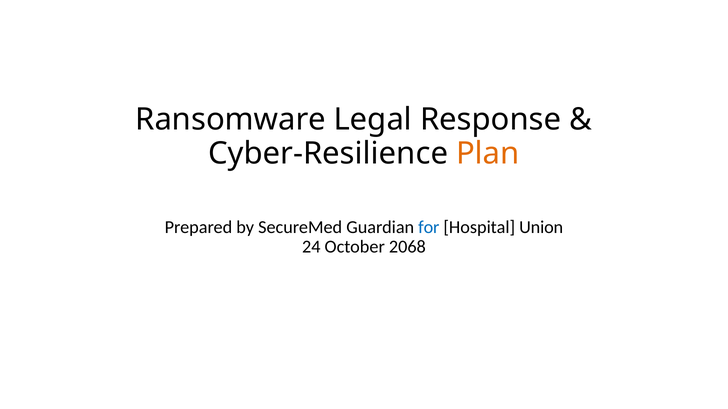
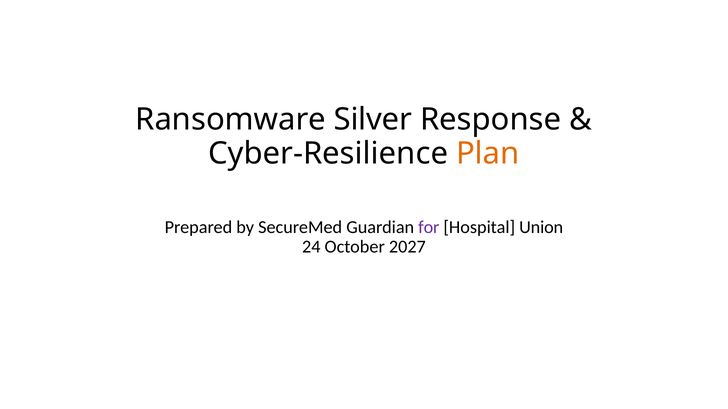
Legal: Legal -> Silver
for colour: blue -> purple
2068: 2068 -> 2027
